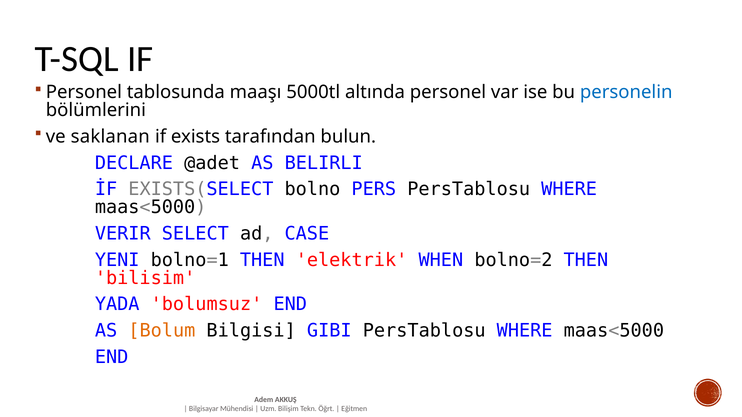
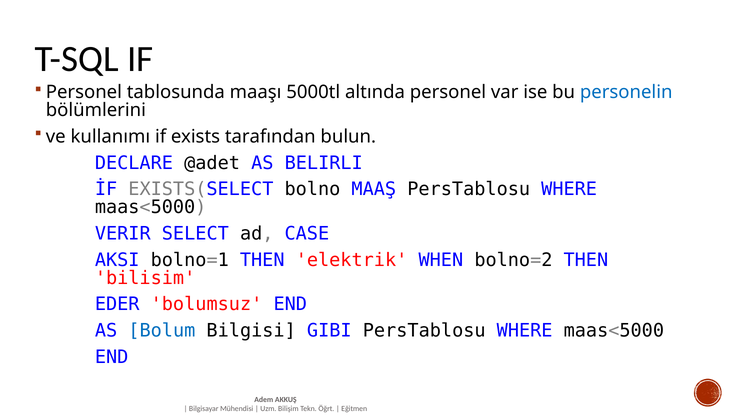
saklanan: saklanan -> kullanımı
PERS: PERS -> MAAŞ
YENI: YENI -> AKSI
YADA: YADA -> EDER
Bolum colour: orange -> blue
